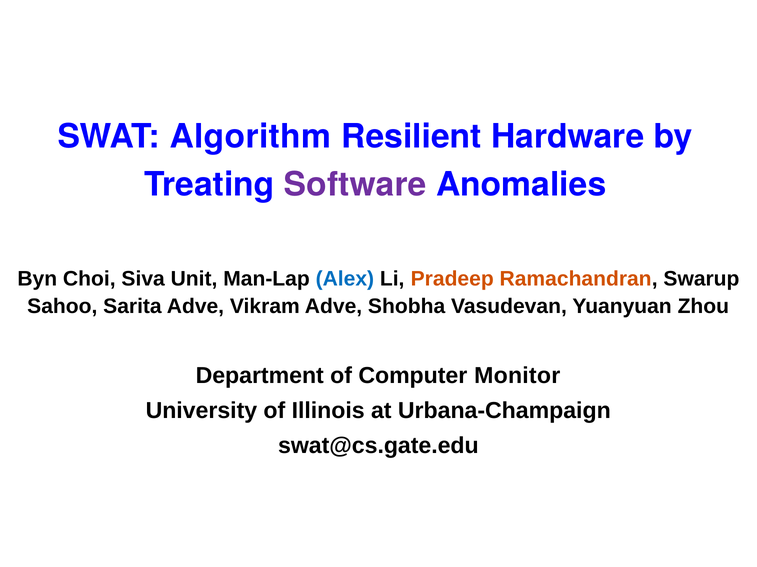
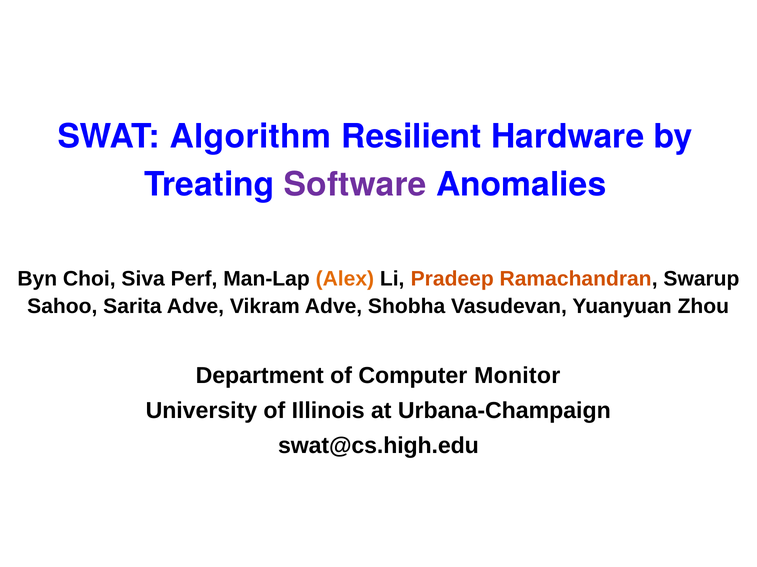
Unit: Unit -> Perf
Alex colour: blue -> orange
swat@cs.gate.edu: swat@cs.gate.edu -> swat@cs.high.edu
